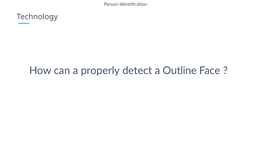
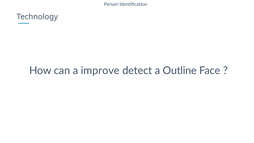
properly: properly -> improve
